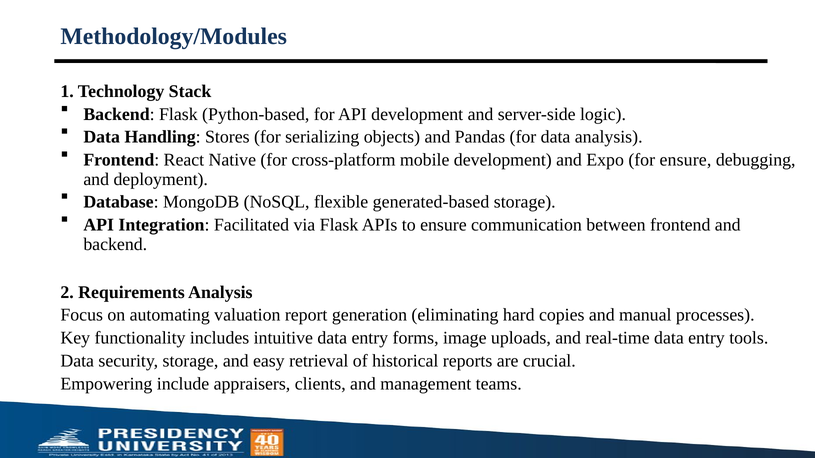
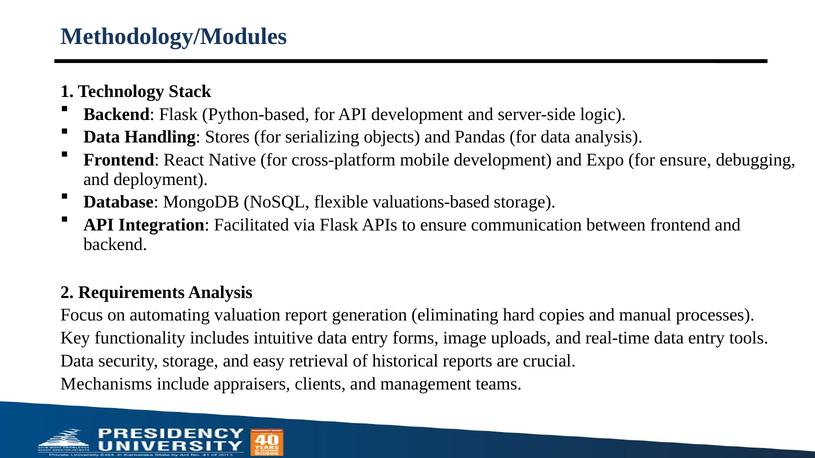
generated-based: generated-based -> valuations-based
Empowering: Empowering -> Mechanisms
